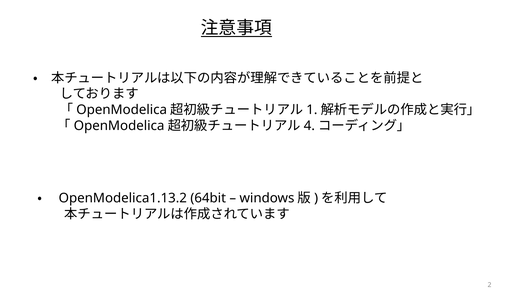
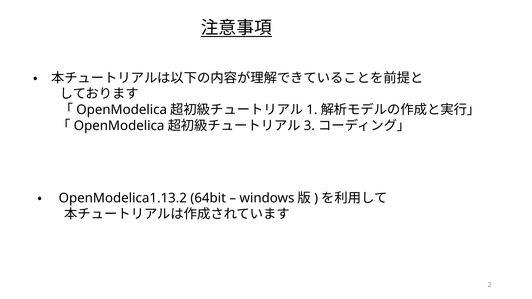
4: 4 -> 3
